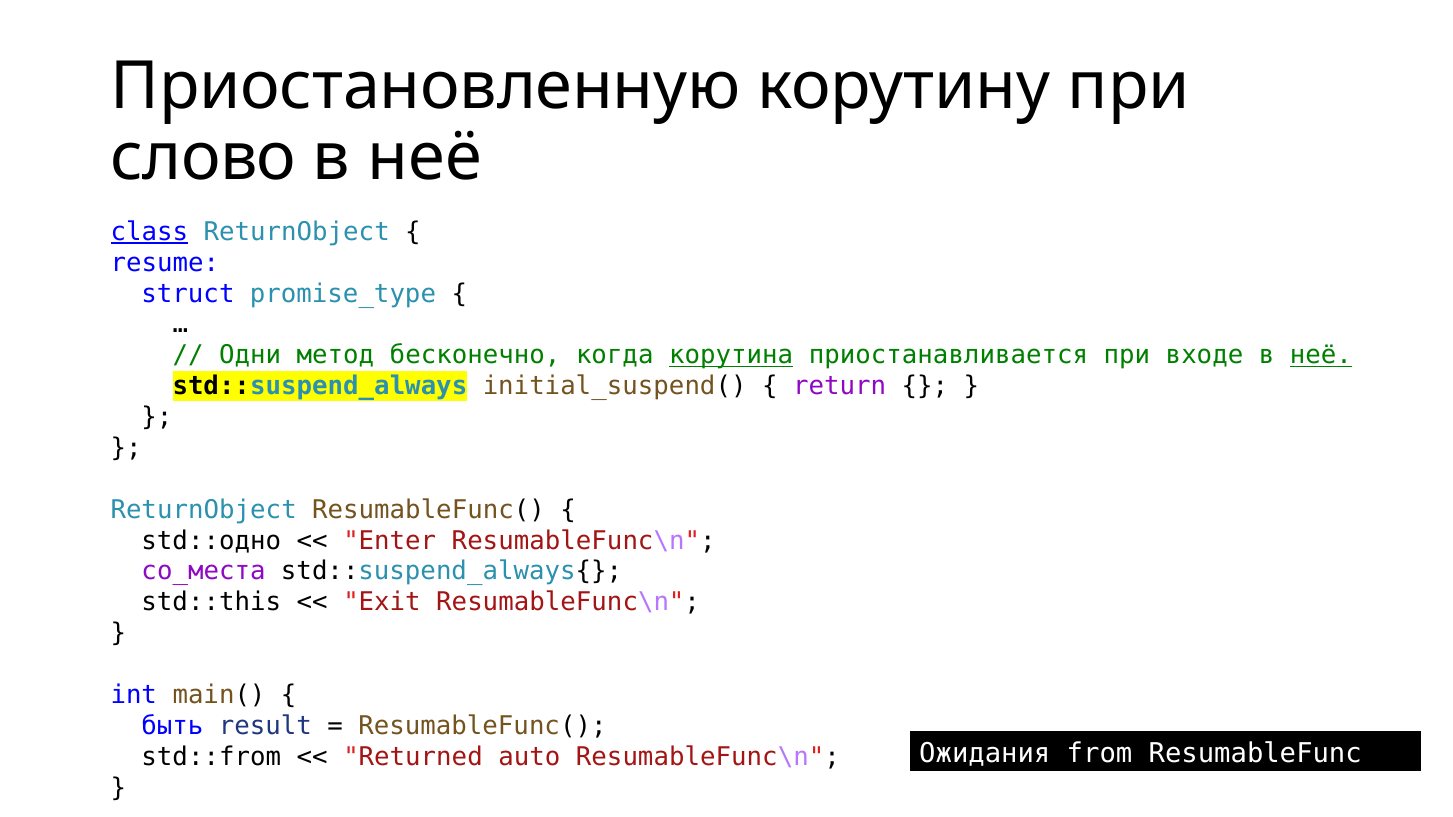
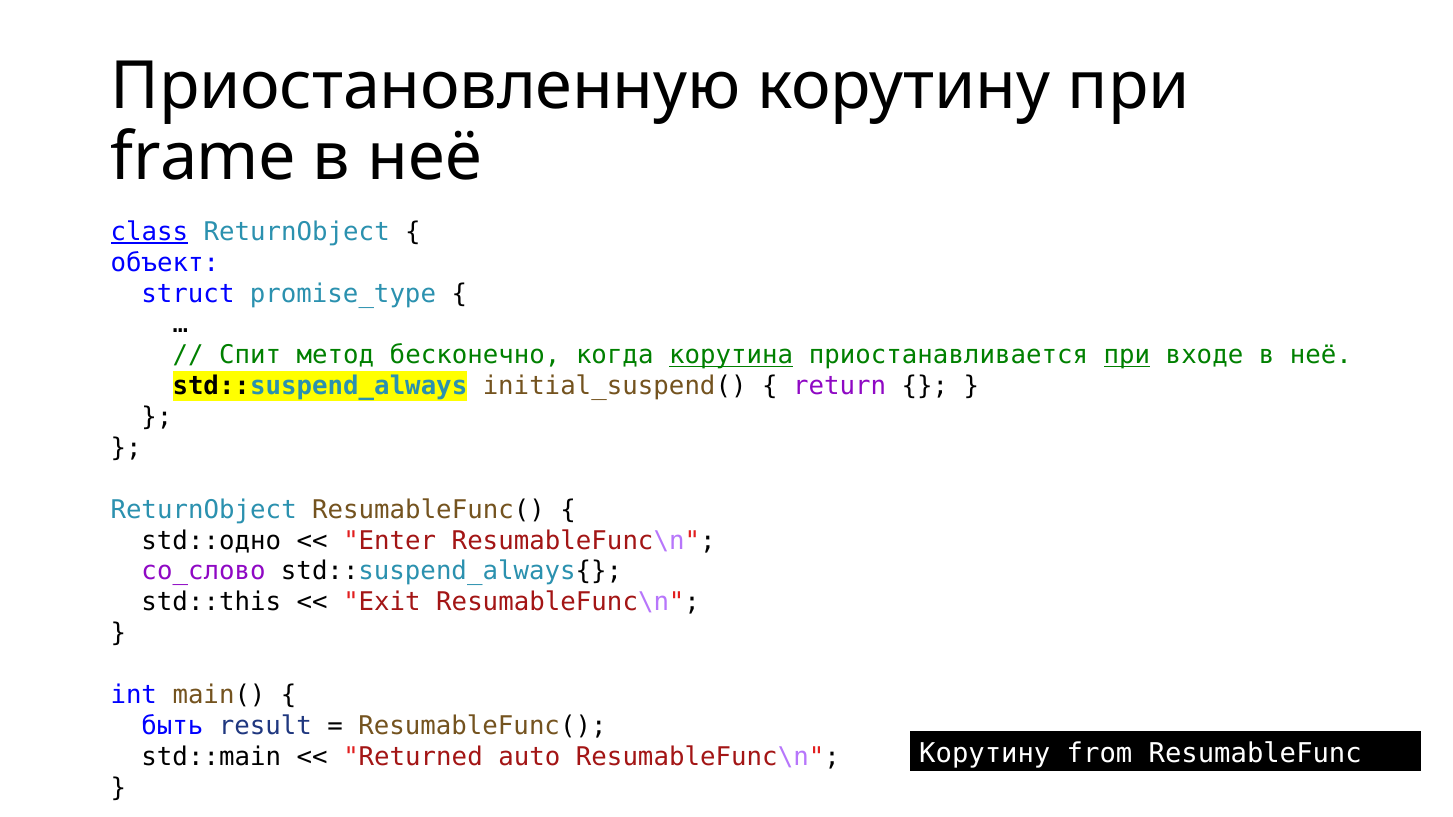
слово: слово -> frame
resume: resume -> объект
Одни: Одни -> Спит
при at (1127, 355) underline: none -> present
неё at (1321, 355) underline: present -> none
co_места: co_места -> co_слово
Ожидания at (985, 753): Ожидания -> Корутину
std::from: std::from -> std::main
